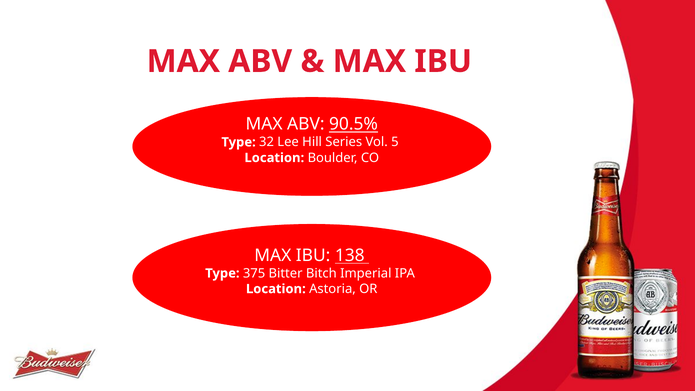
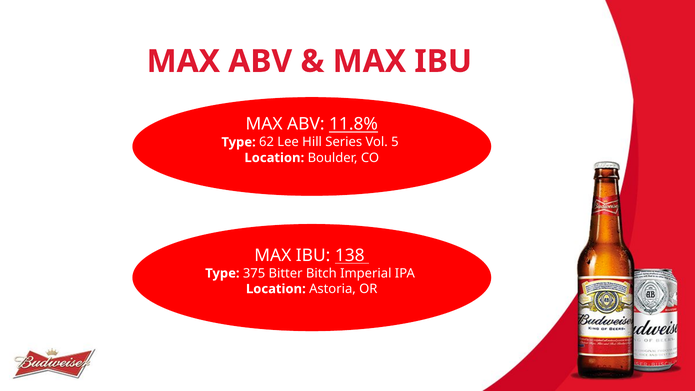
90.5%: 90.5% -> 11.8%
32: 32 -> 62
